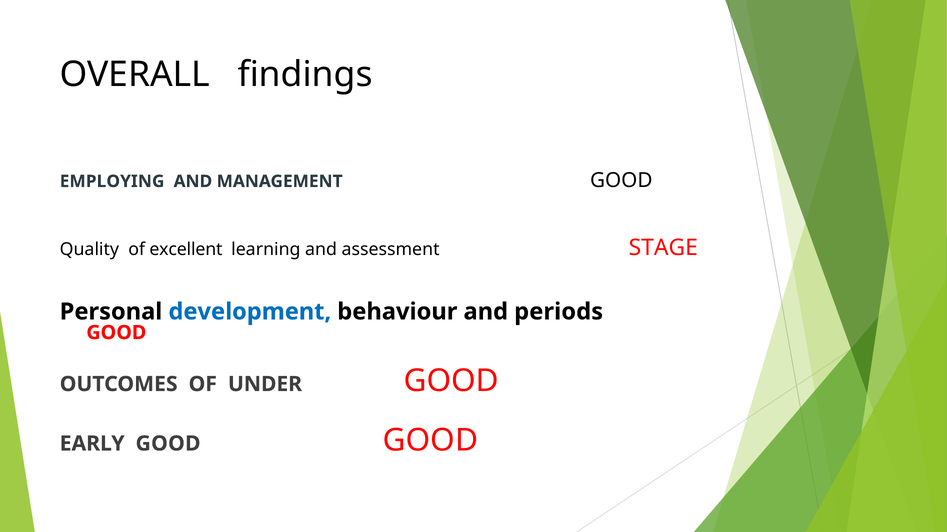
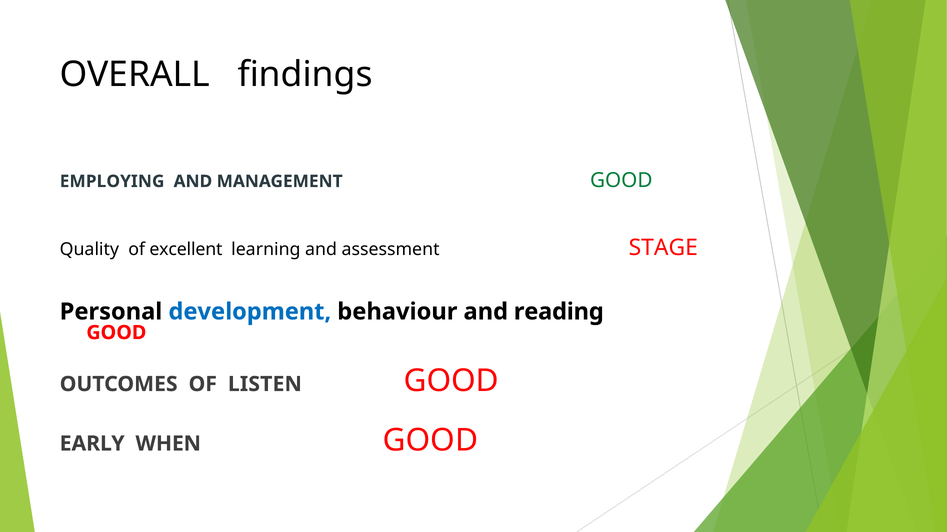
GOOD at (621, 180) colour: black -> green
periods: periods -> reading
UNDER: UNDER -> LISTEN
EARLY GOOD: GOOD -> WHEN
